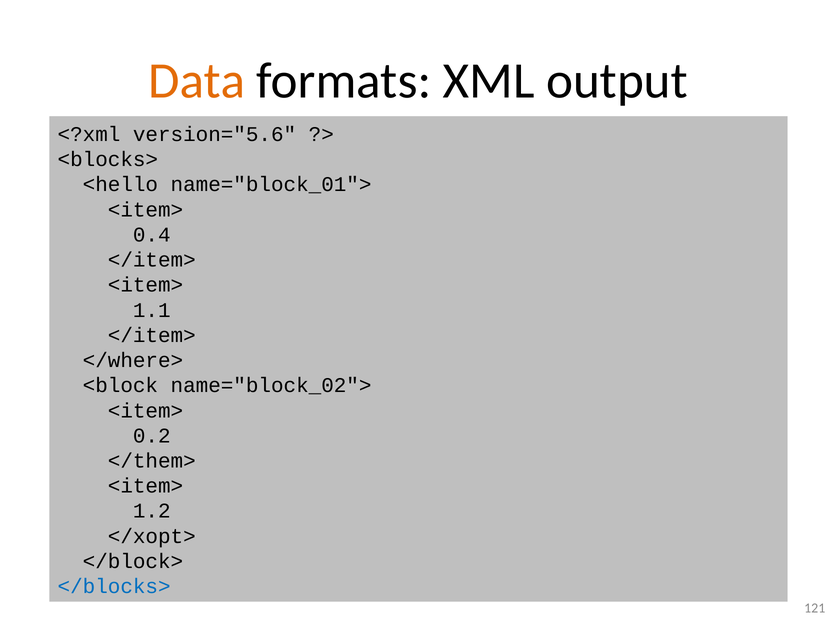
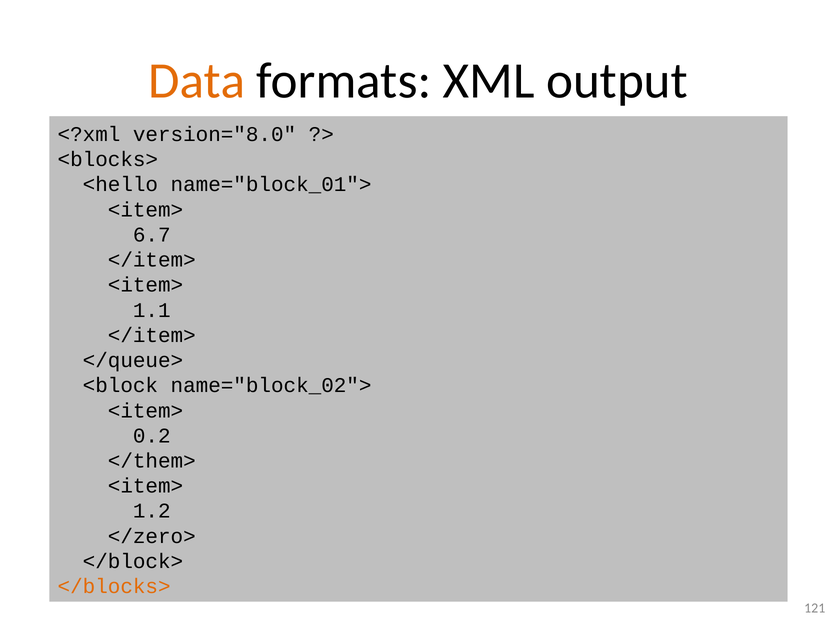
version="5.6: version="5.6 -> version="8.0
0.4: 0.4 -> 6.7
</where>: </where> -> </queue>
</xopt>: </xopt> -> </zero>
</blocks> colour: blue -> orange
